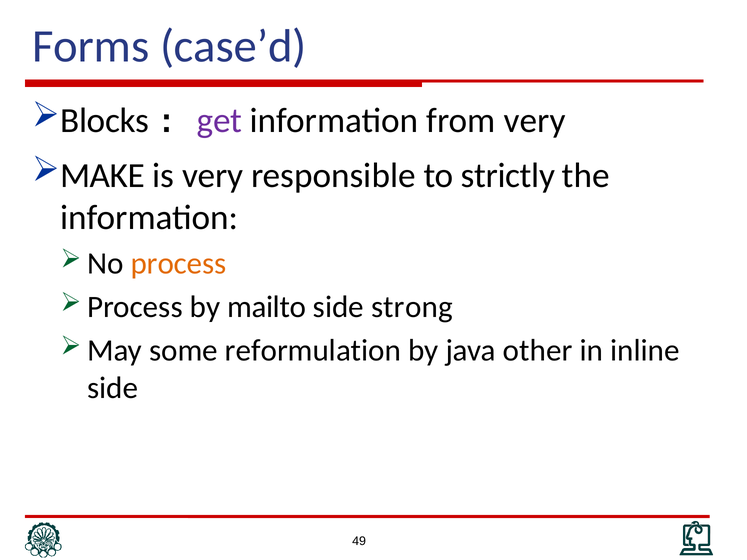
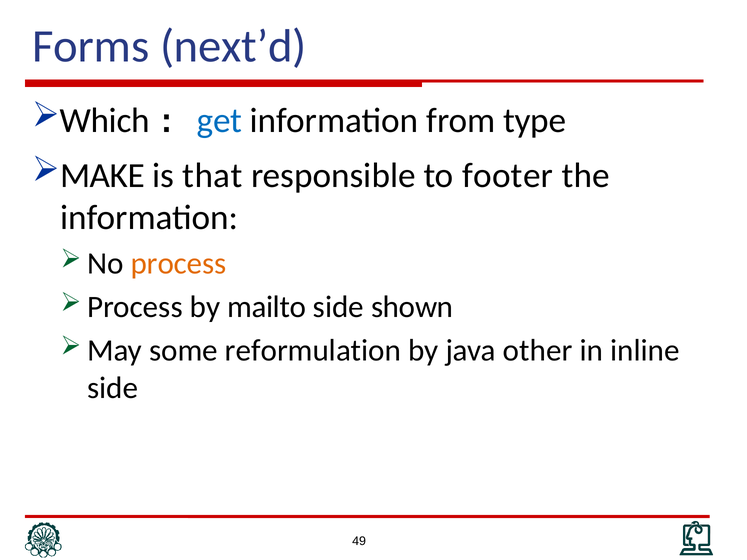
case’d: case’d -> next’d
Blocks: Blocks -> Which
get colour: purple -> blue
from very: very -> type
is very: very -> that
strictly: strictly -> footer
strong: strong -> shown
